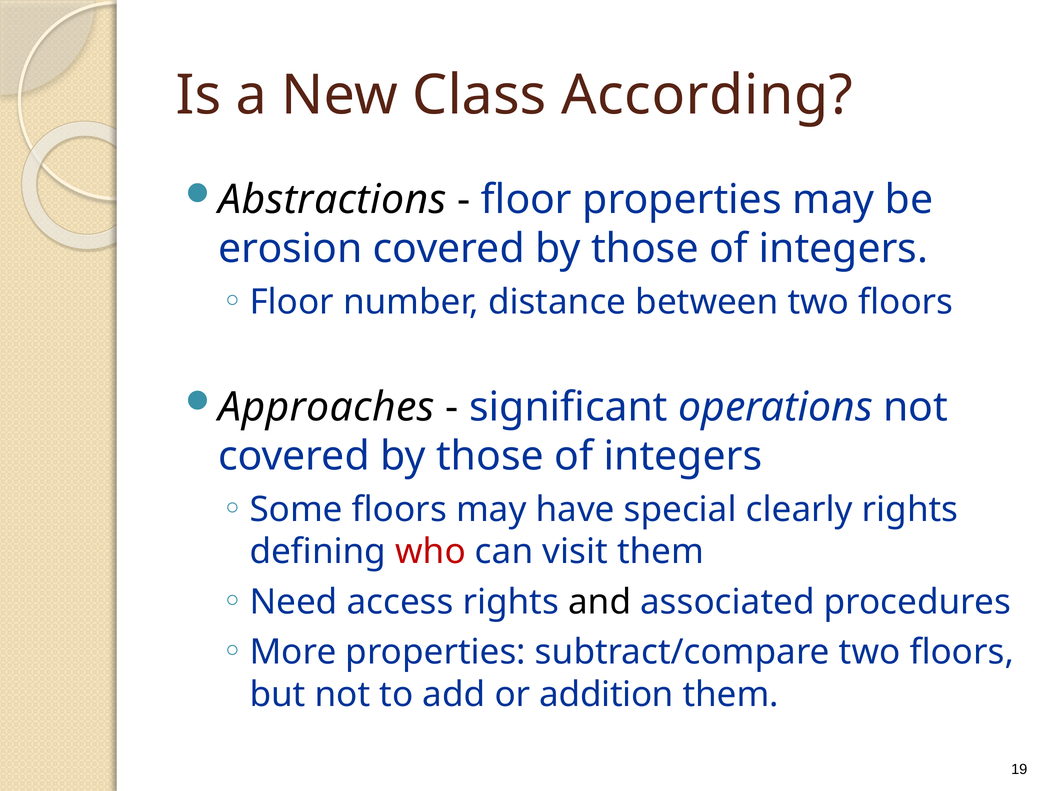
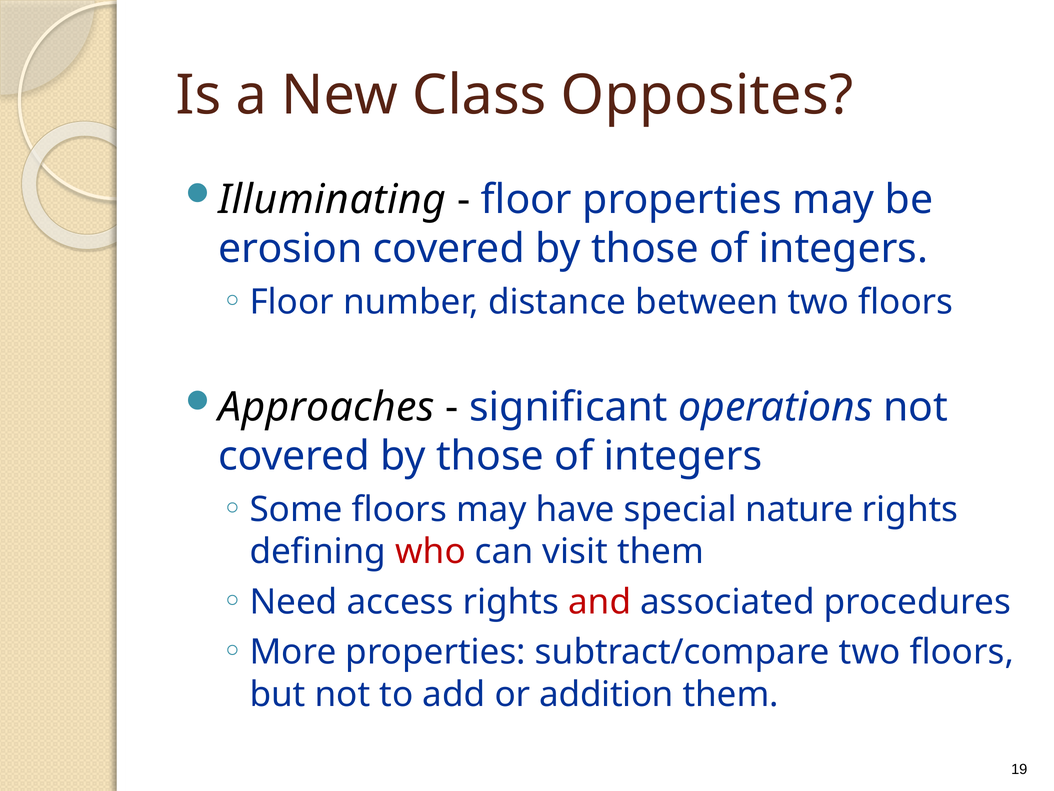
According: According -> Opposites
Abstractions: Abstractions -> Illuminating
clearly: clearly -> nature
and colour: black -> red
